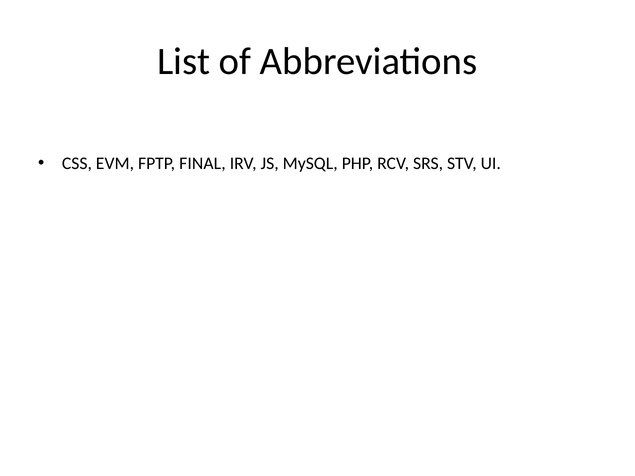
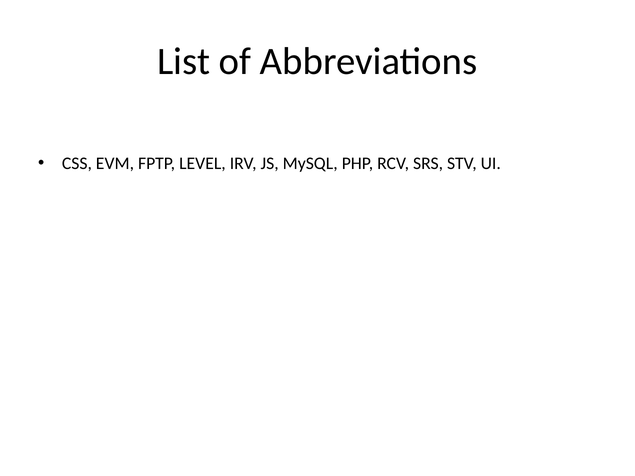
FINAL: FINAL -> LEVEL
